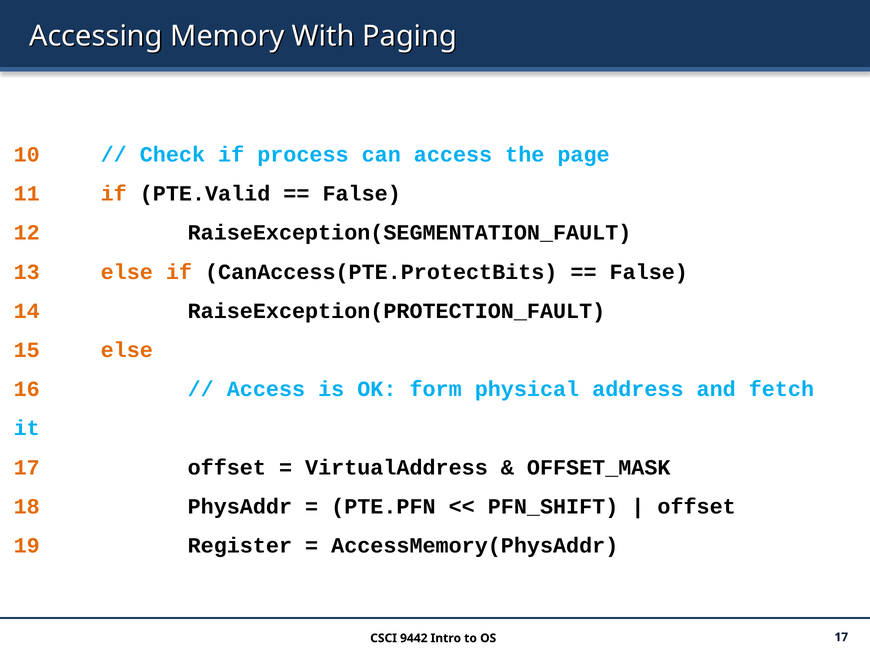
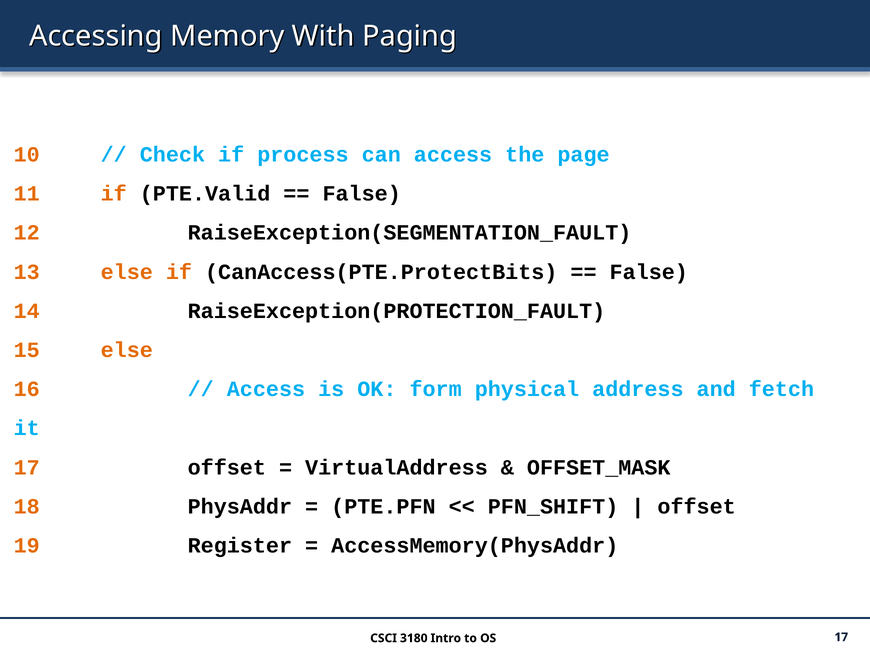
9442: 9442 -> 3180
